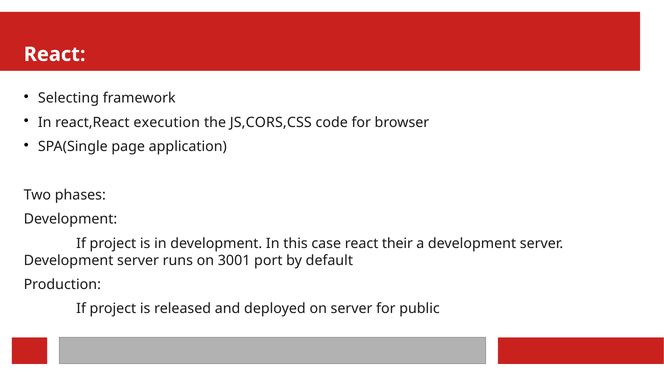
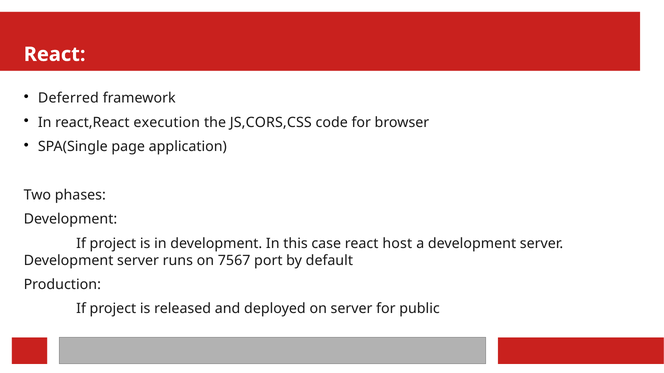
Selecting: Selecting -> Deferred
their: their -> host
3001: 3001 -> 7567
